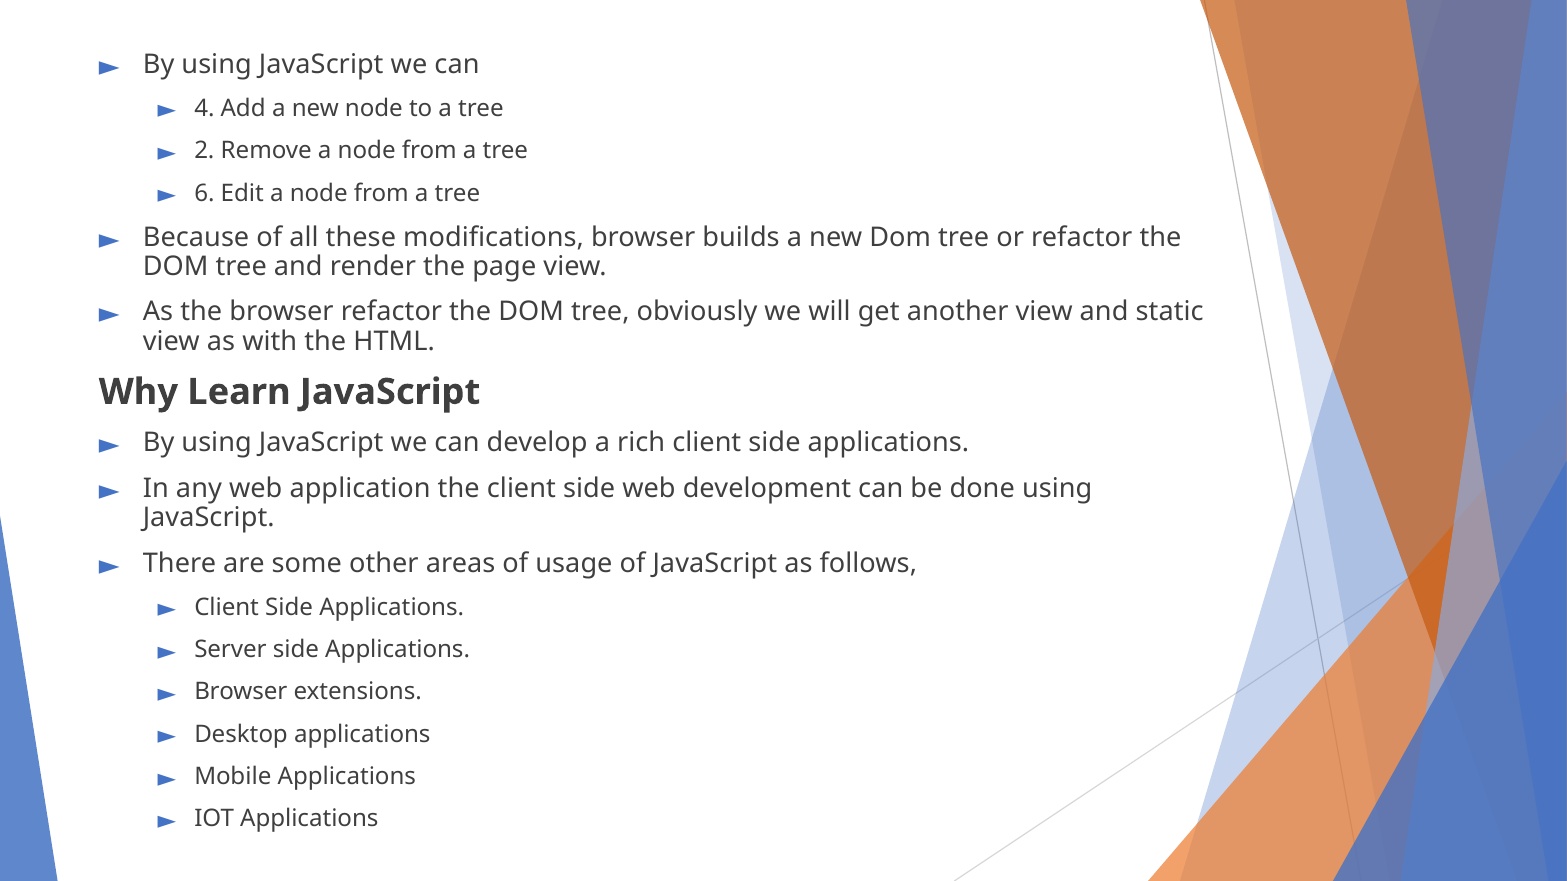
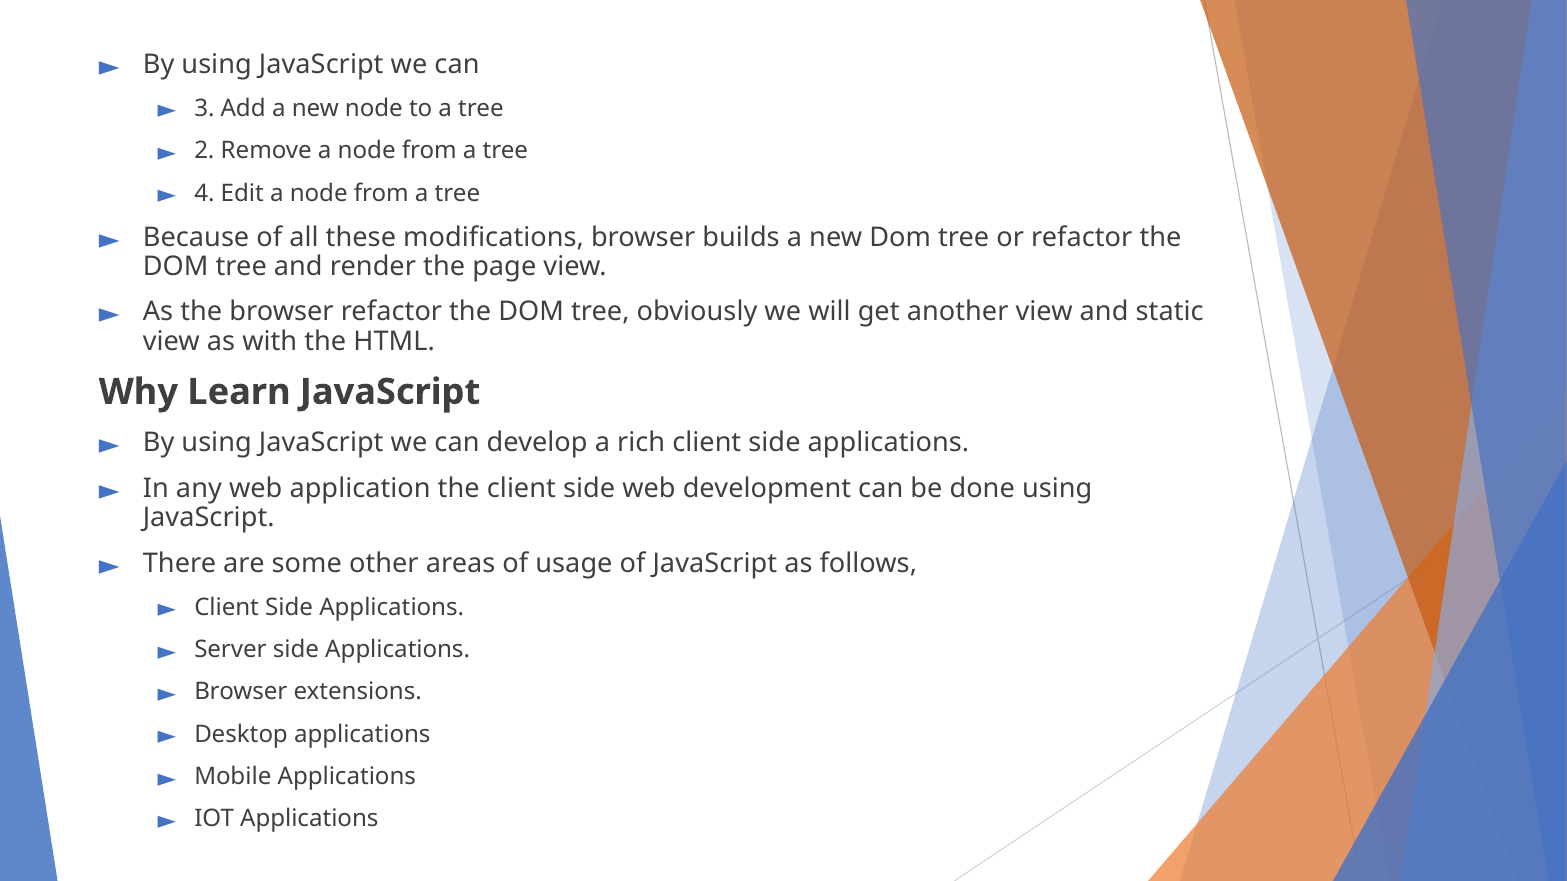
4: 4 -> 3
6: 6 -> 4
